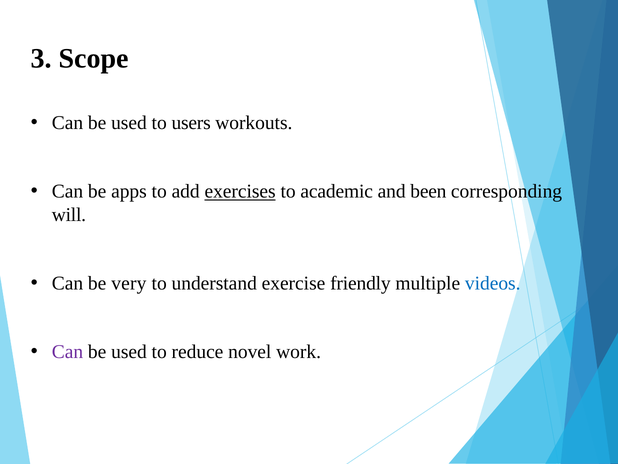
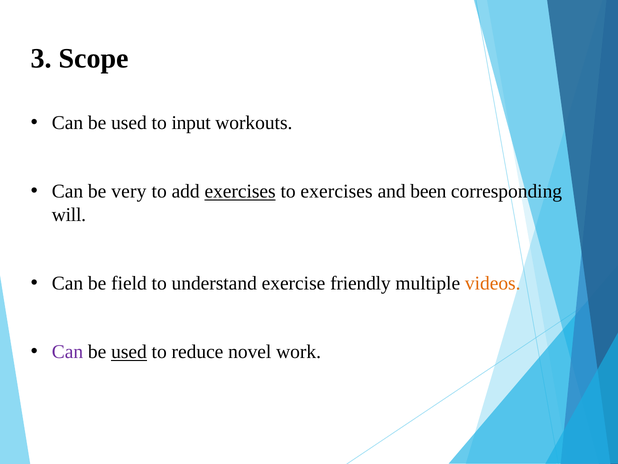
users: users -> input
apps: apps -> very
to academic: academic -> exercises
very: very -> field
videos colour: blue -> orange
used at (129, 352) underline: none -> present
